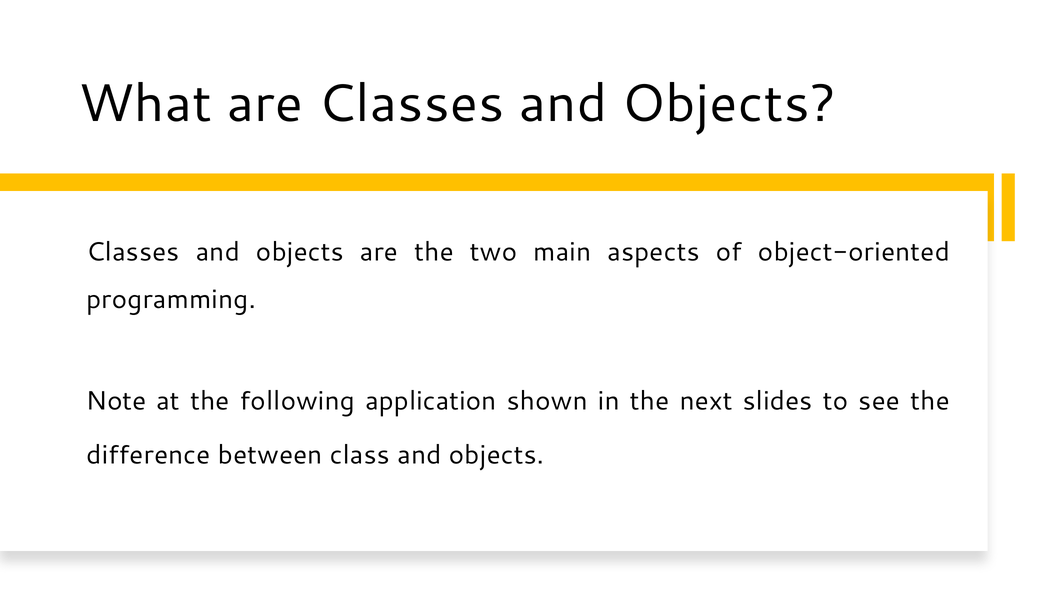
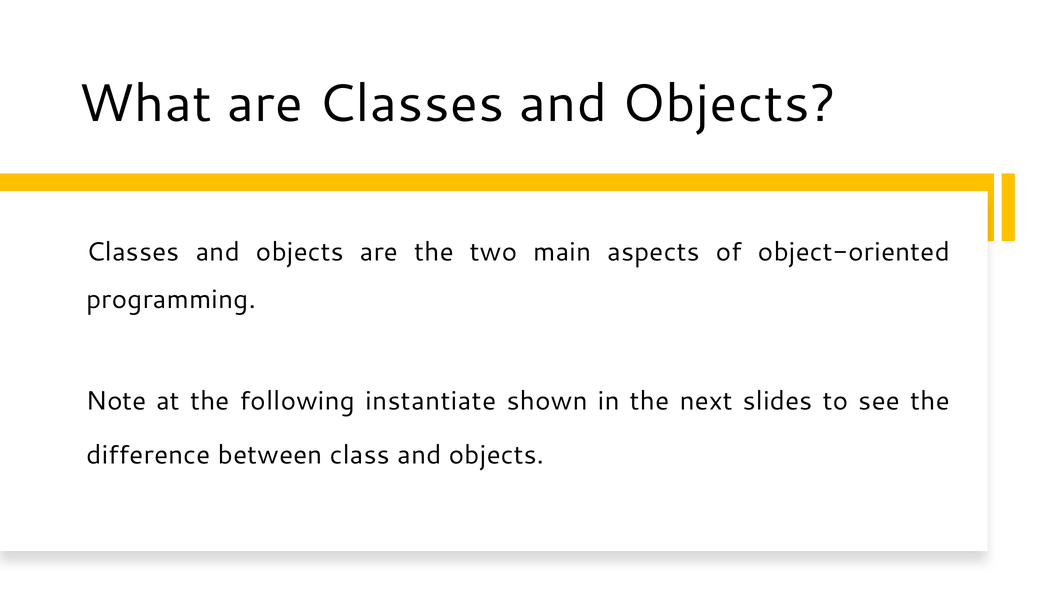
application: application -> instantiate
